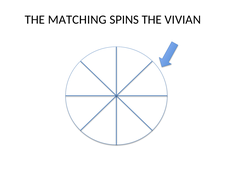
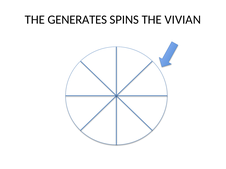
MATCHING: MATCHING -> GENERATES
